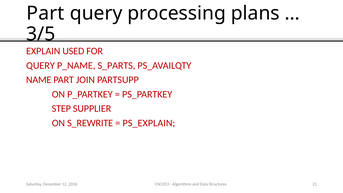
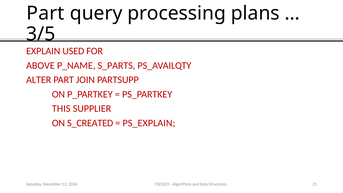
QUERY at (40, 66): QUERY -> ABOVE
NAME: NAME -> ALTER
STEP: STEP -> THIS
S_REWRITE: S_REWRITE -> S_CREATED
